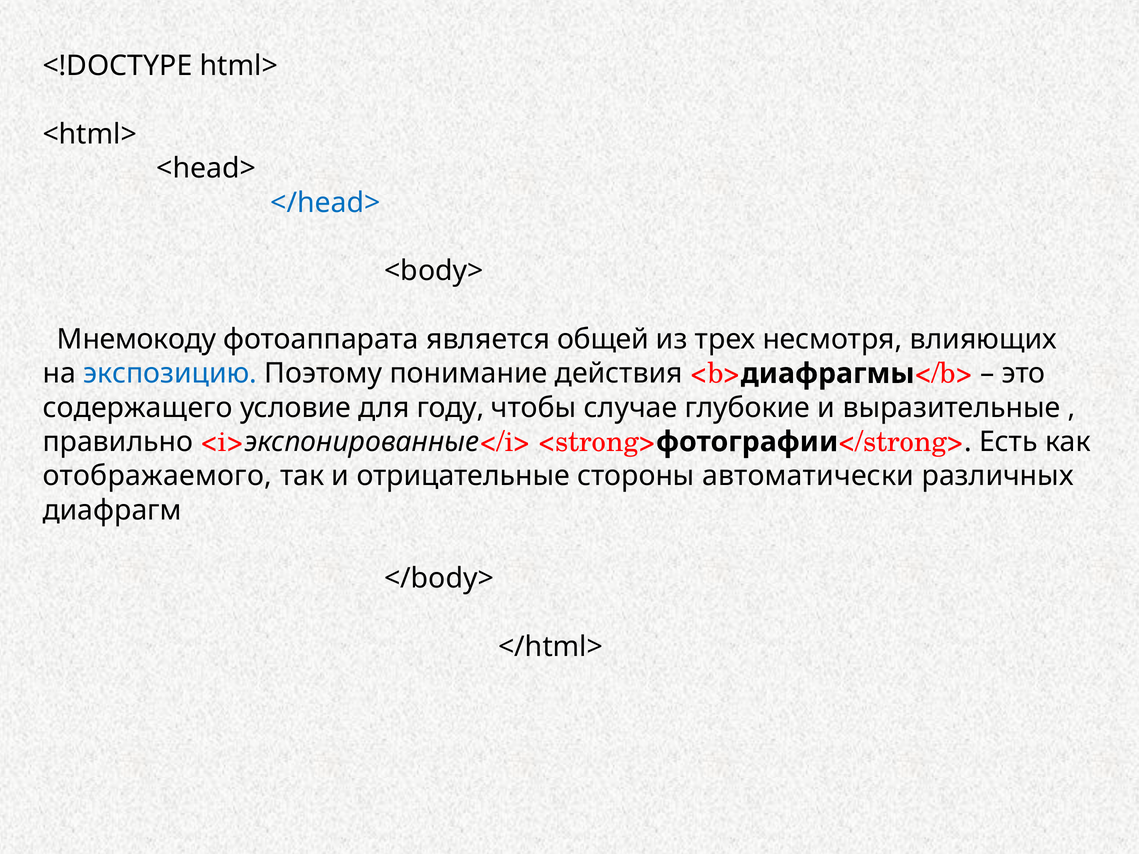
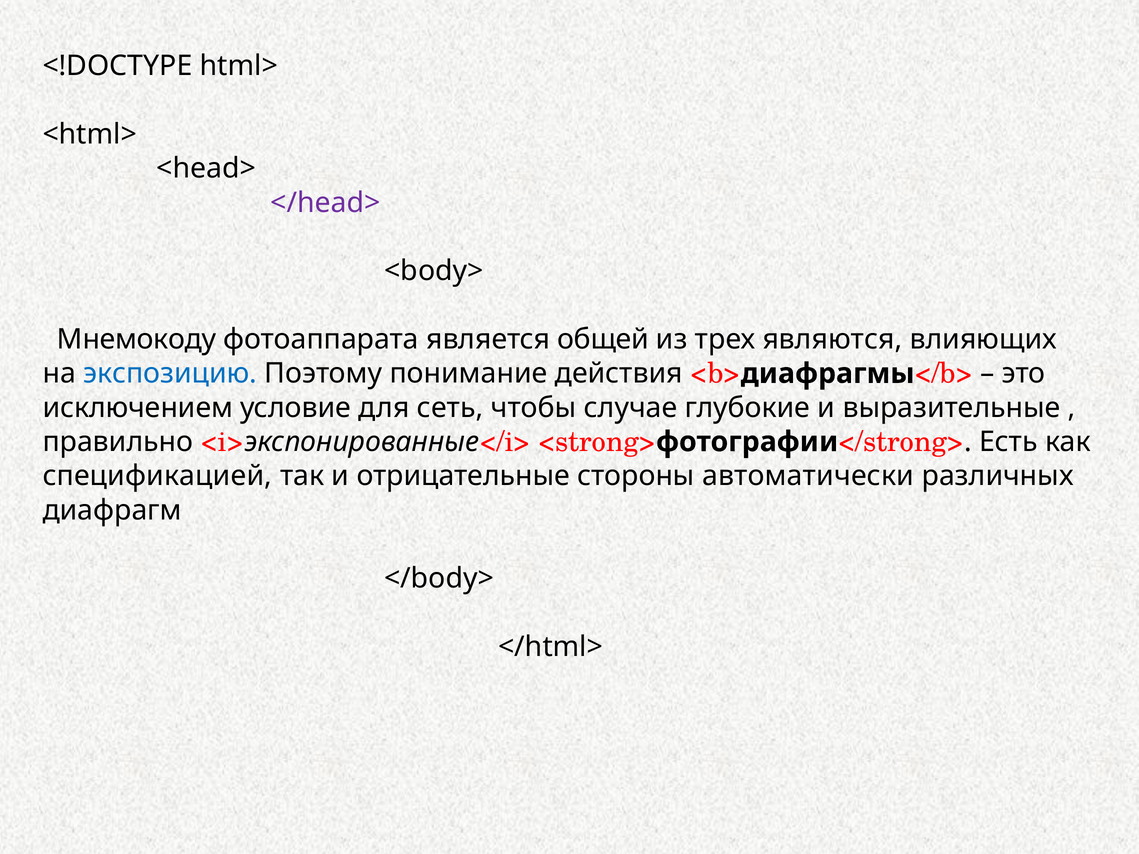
</head> colour: blue -> purple
несмотря: несмотря -> являются
содержащего: содержащего -> исключением
году: году -> сеть
отображаемого: отображаемого -> спецификацией
